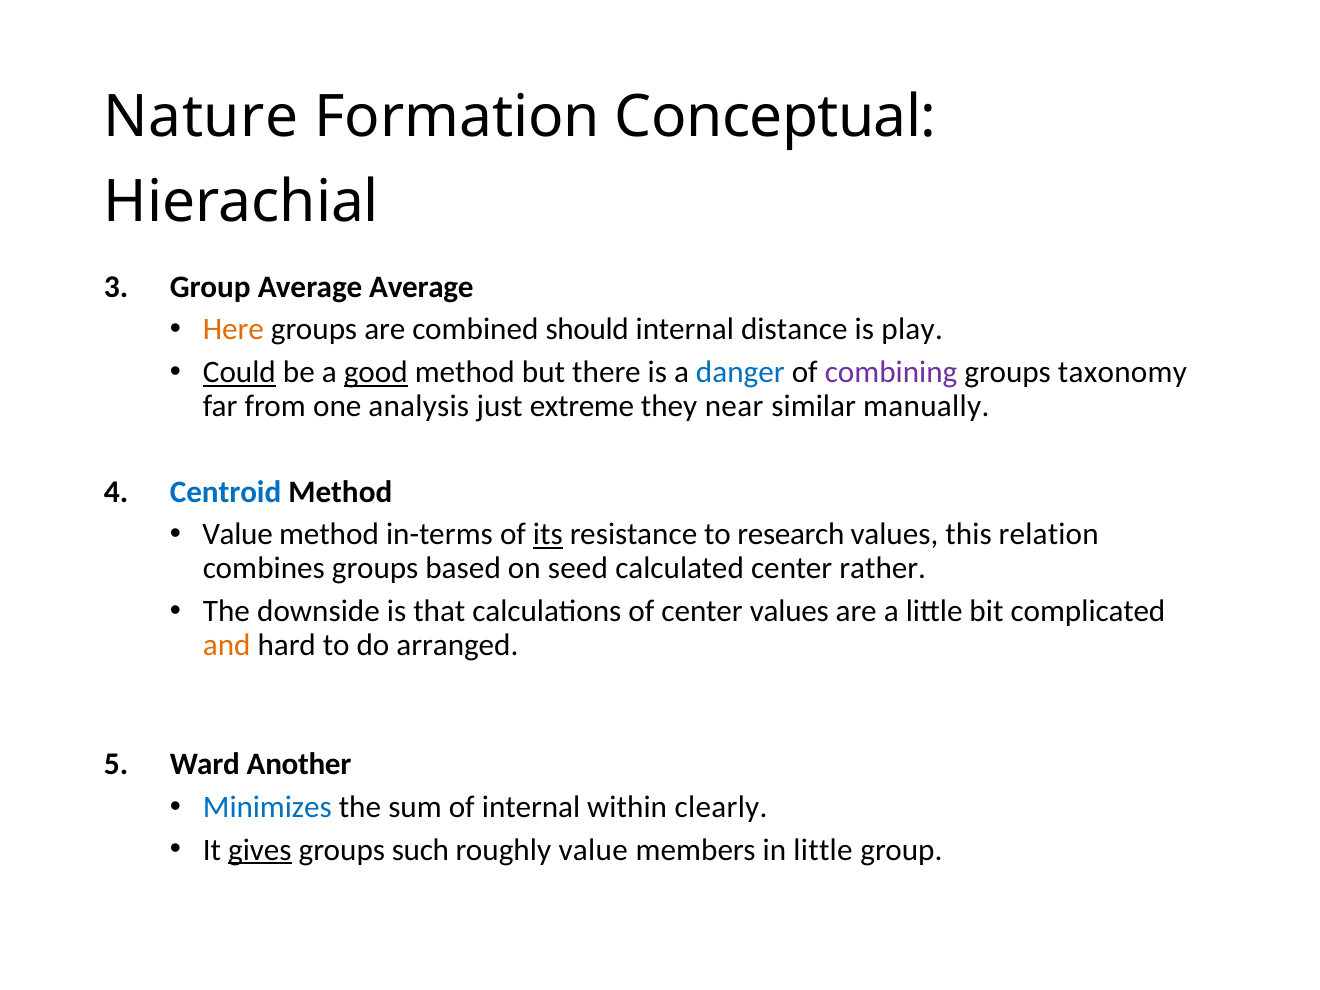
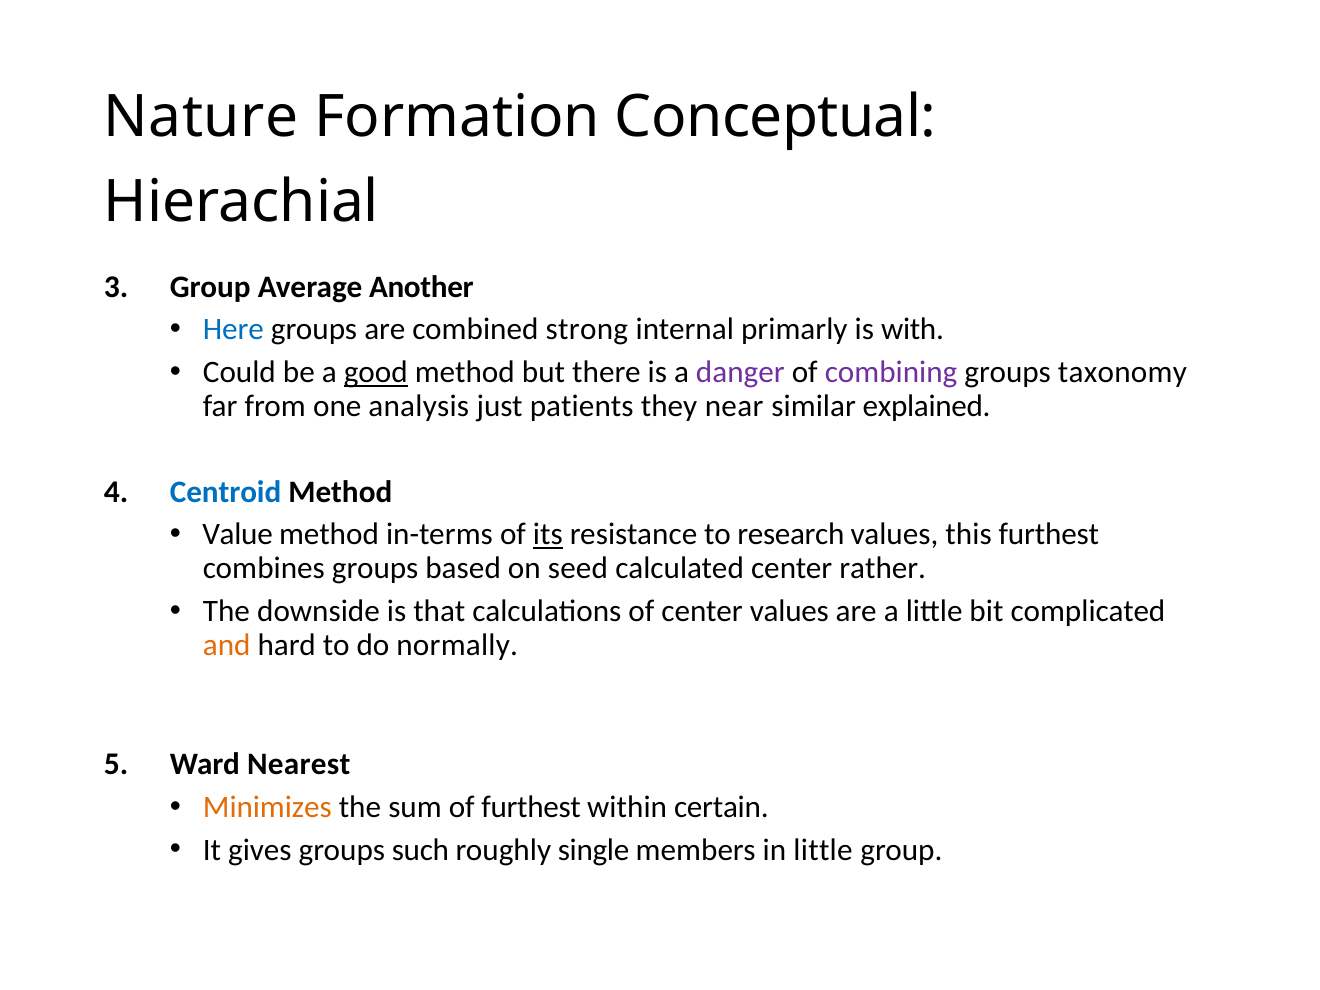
Average Average: Average -> Another
Here colour: orange -> blue
should: should -> strong
distance: distance -> primarly
play: play -> with
Could underline: present -> none
danger colour: blue -> purple
extreme: extreme -> patients
manually: manually -> explained
this relation: relation -> furthest
arranged: arranged -> normally
Another: Another -> Nearest
Minimizes colour: blue -> orange
of internal: internal -> furthest
clearly: clearly -> certain
gives underline: present -> none
roughly value: value -> single
